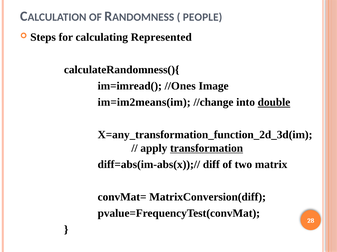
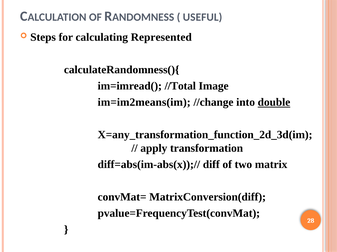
PEOPLE: PEOPLE -> USEFUL
//Ones: //Ones -> //Total
transformation underline: present -> none
